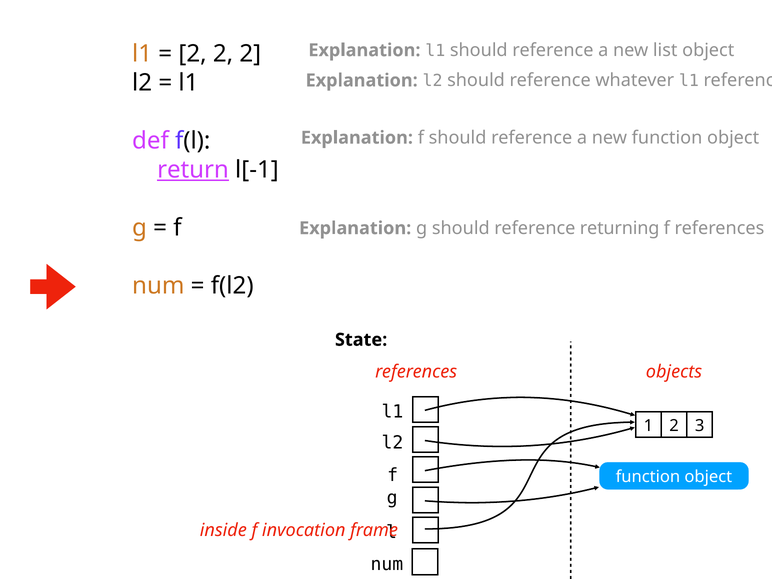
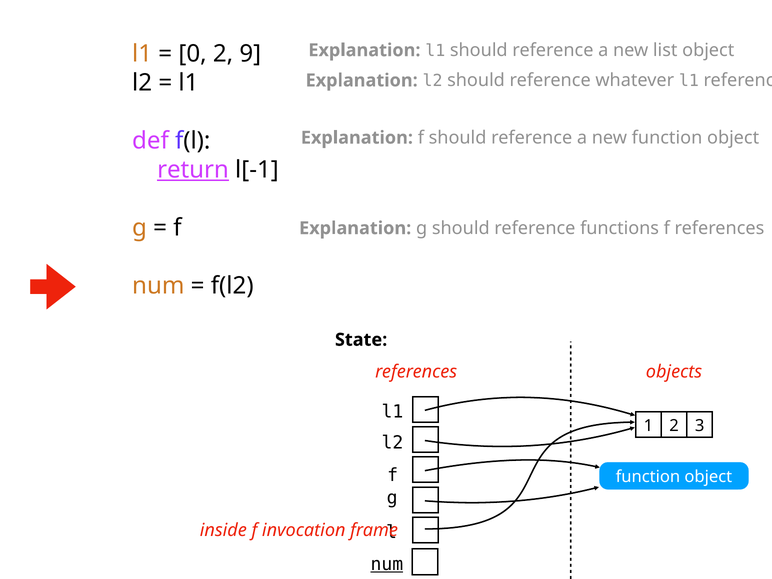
2 at (193, 54): 2 -> 0
2 at (250, 54): 2 -> 9
returning: returning -> functions
num at (387, 564) underline: none -> present
